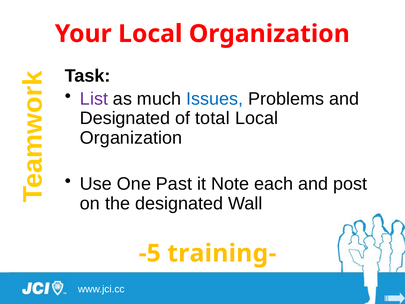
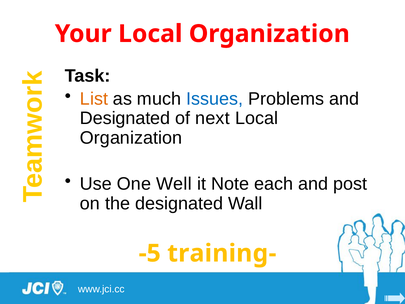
List colour: purple -> orange
total: total -> next
Past: Past -> Well
